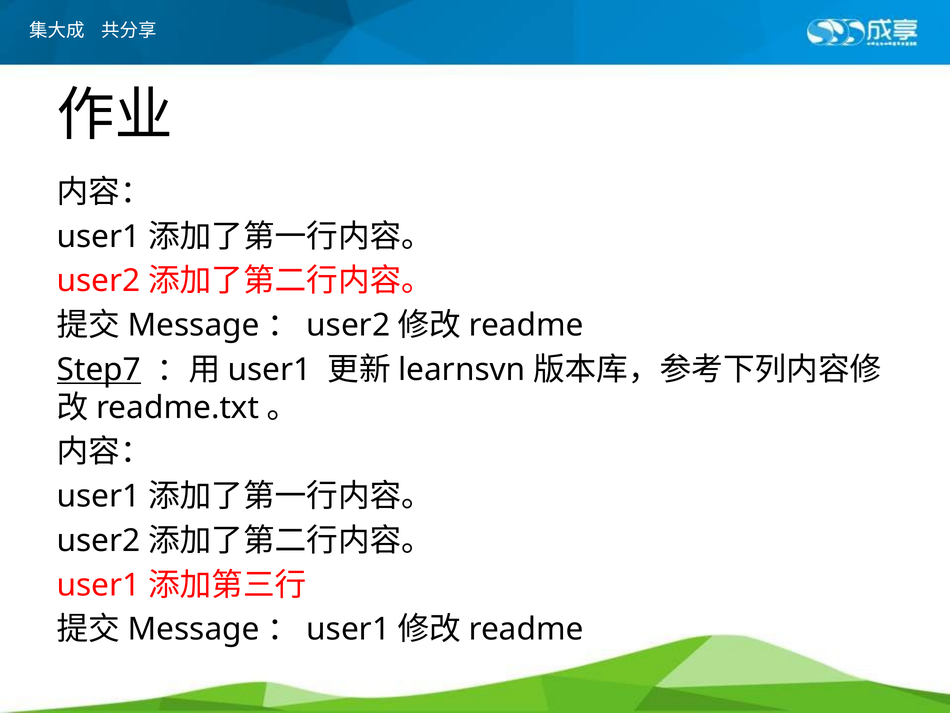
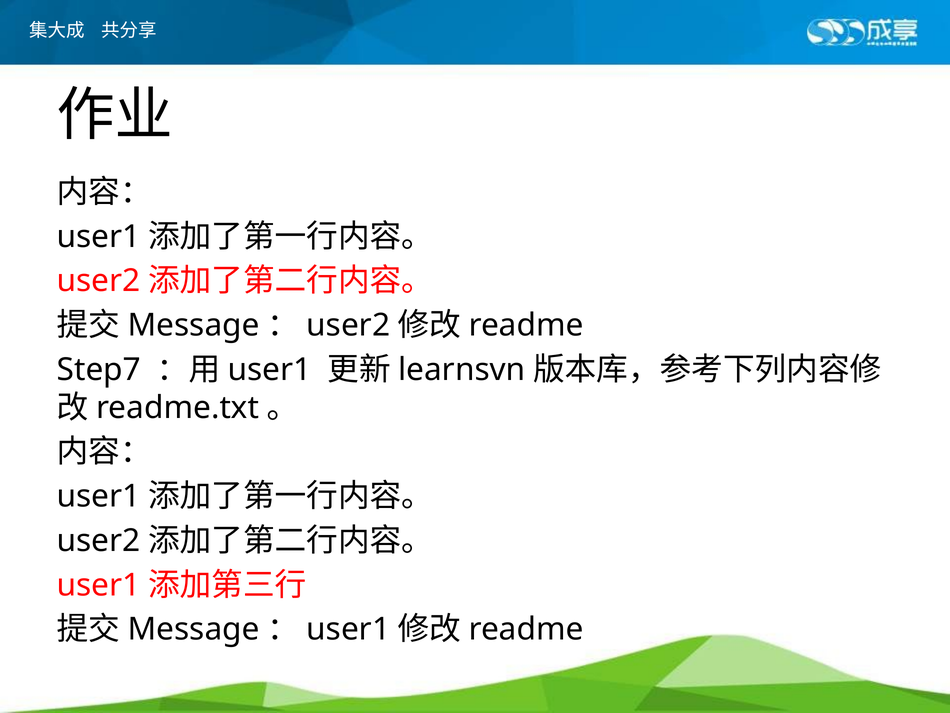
Step7 underline: present -> none
